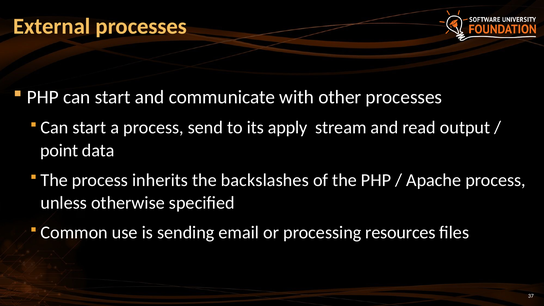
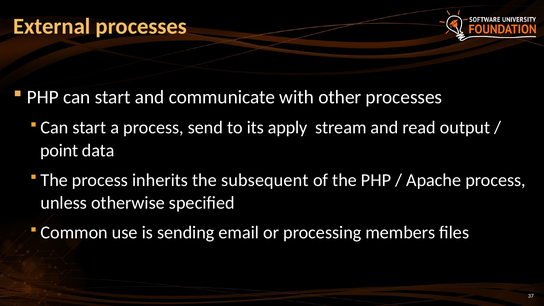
backslashes: backslashes -> subsequent
resources: resources -> members
